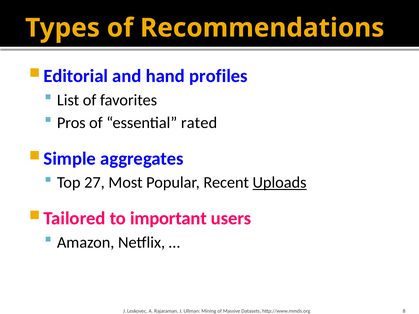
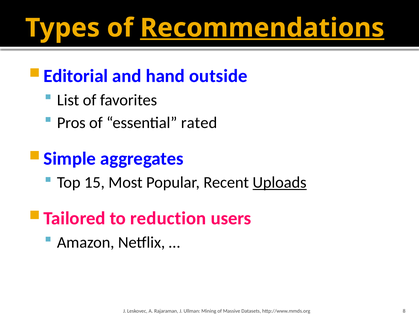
Recommendations underline: none -> present
profiles: profiles -> outside
27: 27 -> 15
important: important -> reduction
